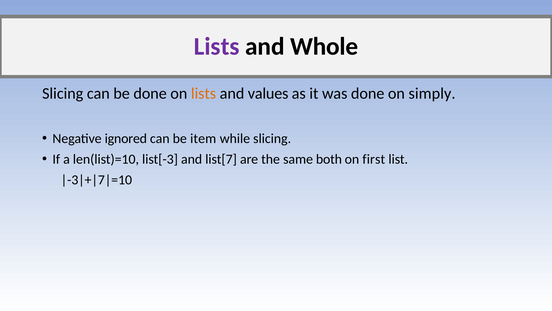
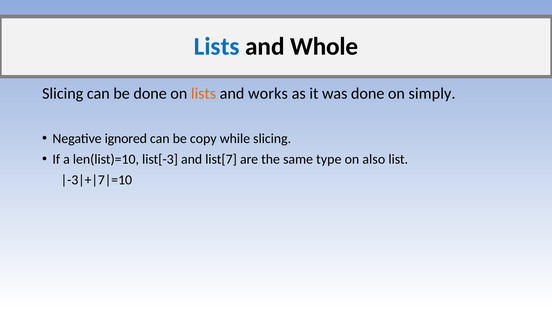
Lists at (217, 46) colour: purple -> blue
values: values -> works
item: item -> copy
both: both -> type
first: first -> also
